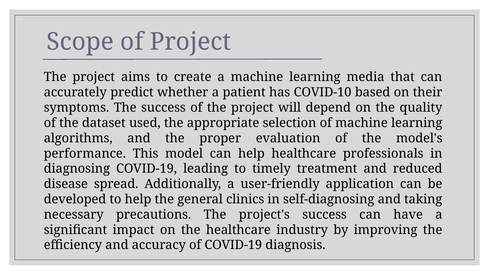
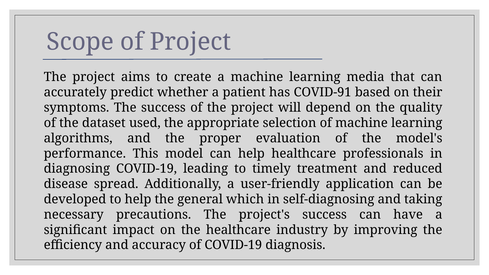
COVID-10: COVID-10 -> COVID-91
clinics: clinics -> which
